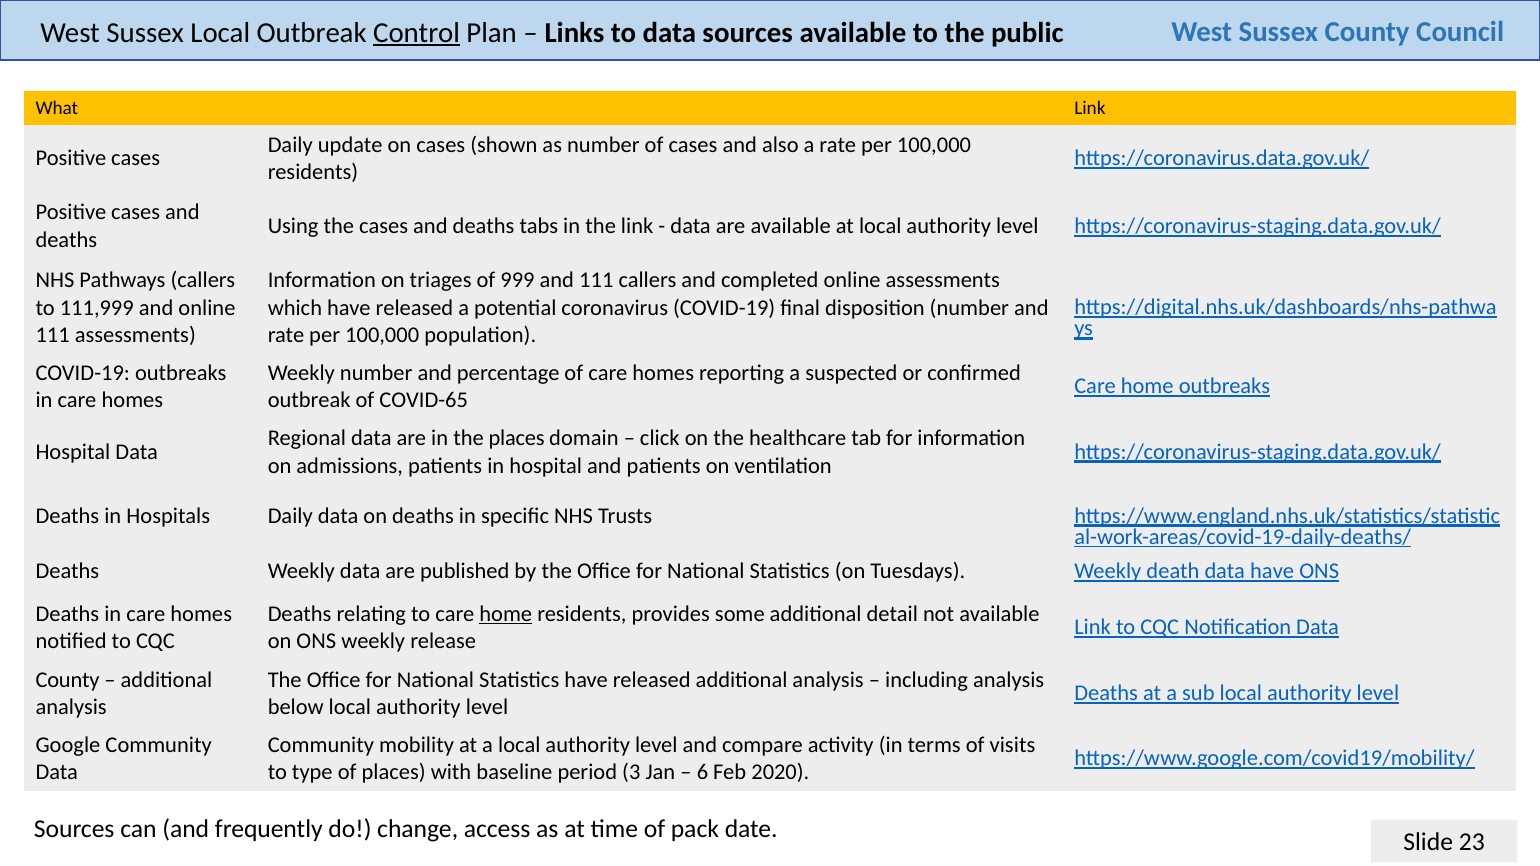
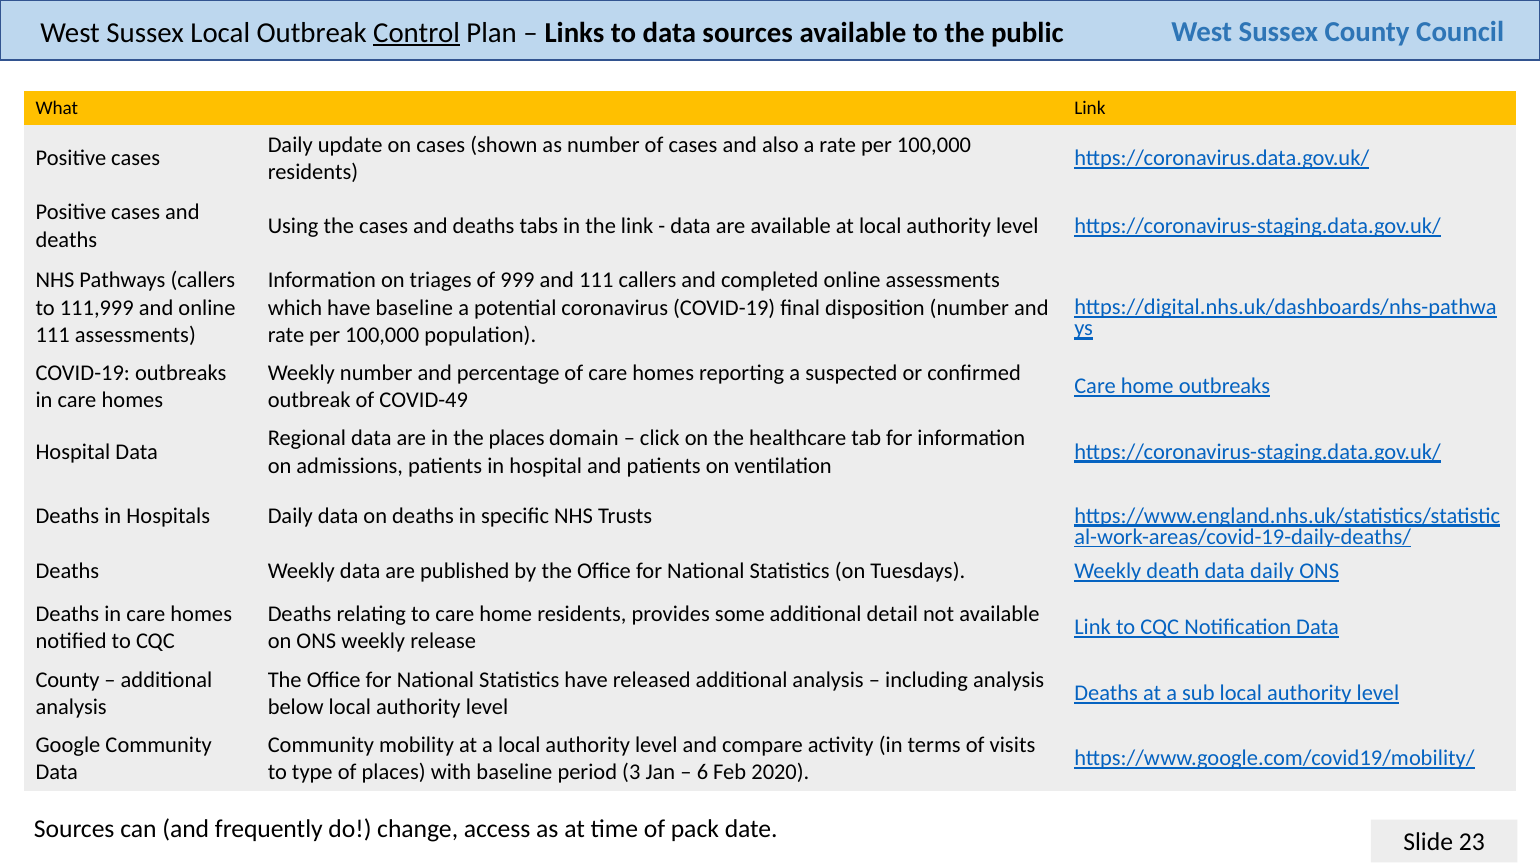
which have released: released -> baseline
COVID-65: COVID-65 -> COVID-49
data have: have -> daily
home at (506, 614) underline: present -> none
